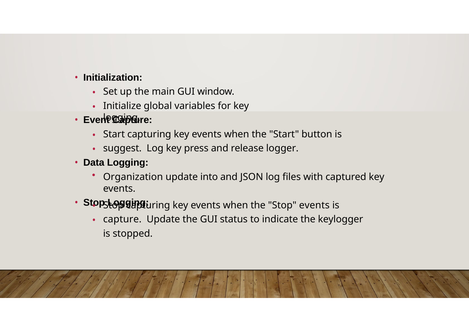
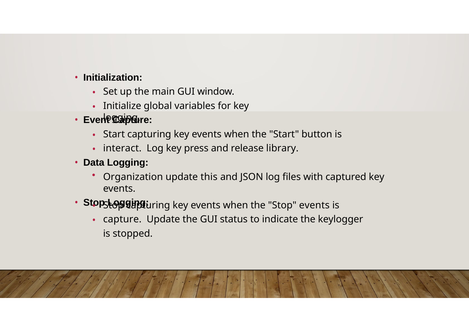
suggest: suggest -> interact
logger: logger -> library
into: into -> this
